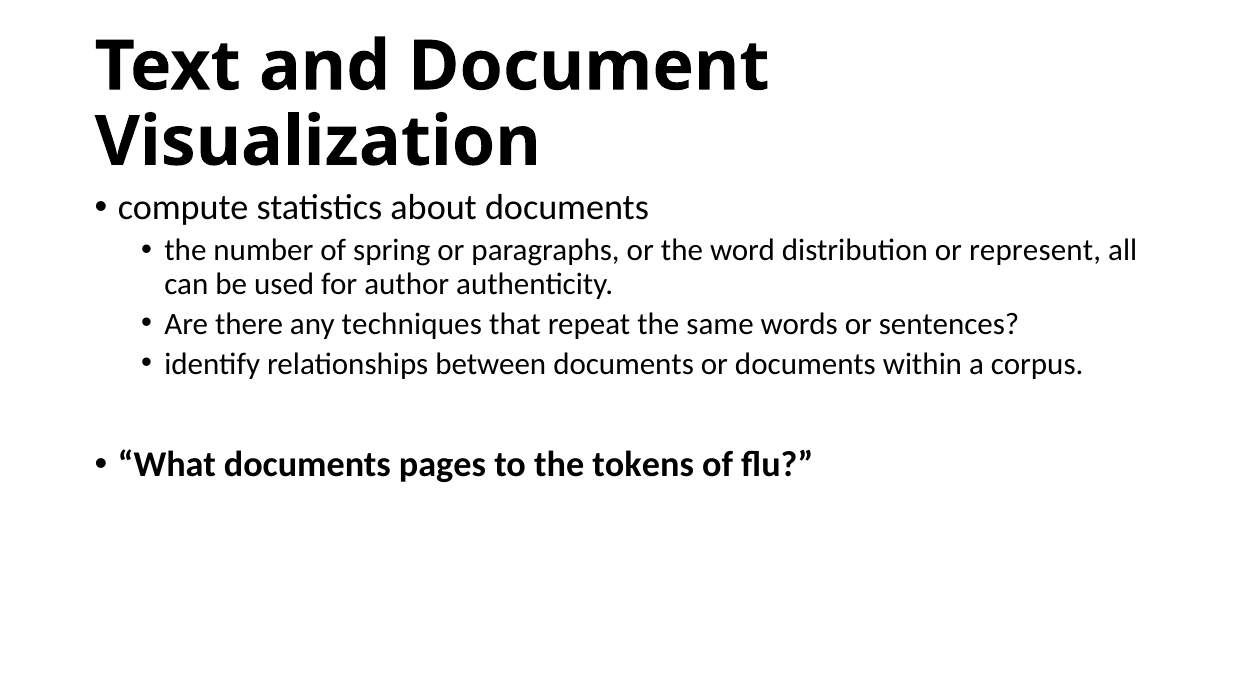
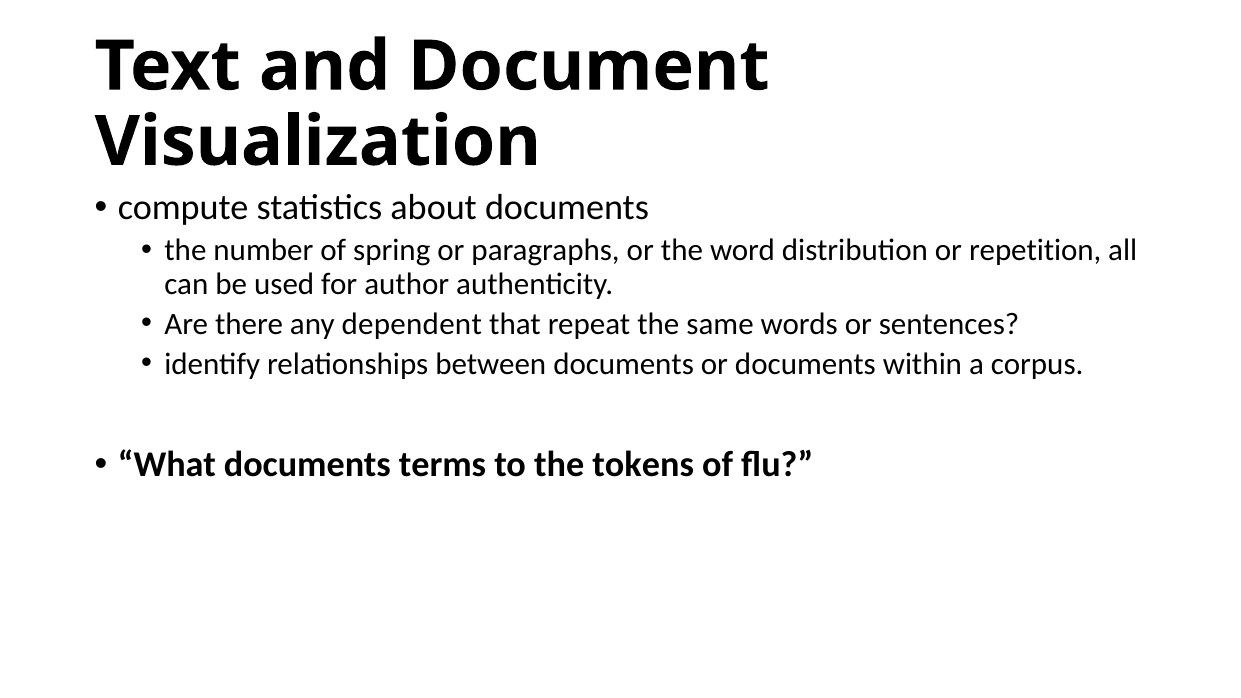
represent: represent -> repetition
techniques: techniques -> dependent
pages: pages -> terms
